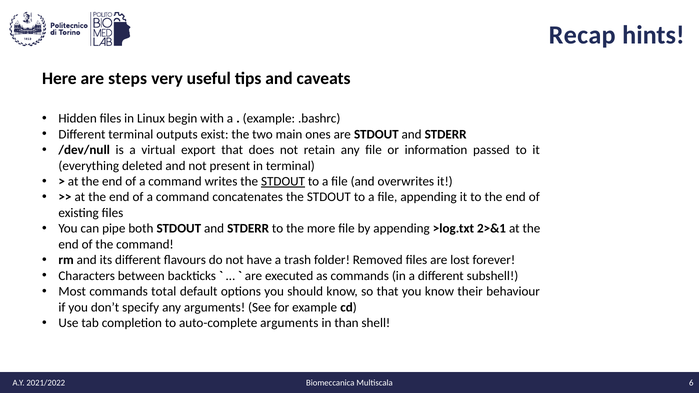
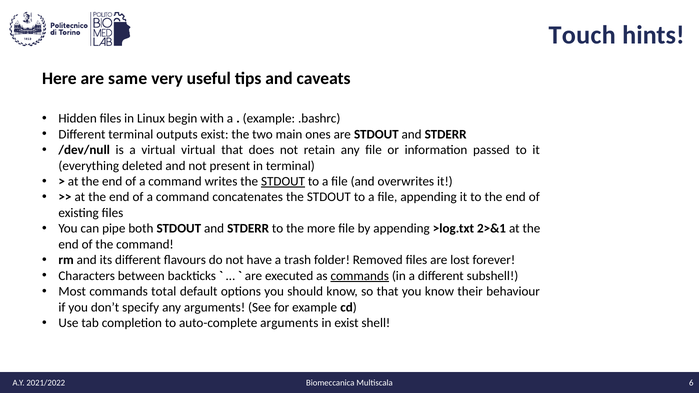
Recap: Recap -> Touch
steps: steps -> same
virtual export: export -> virtual
commands at (360, 276) underline: none -> present
in than: than -> exist
